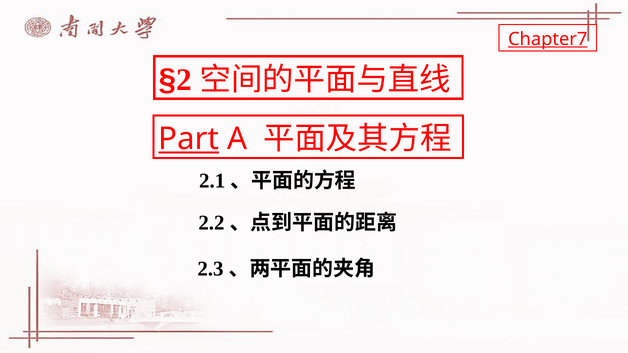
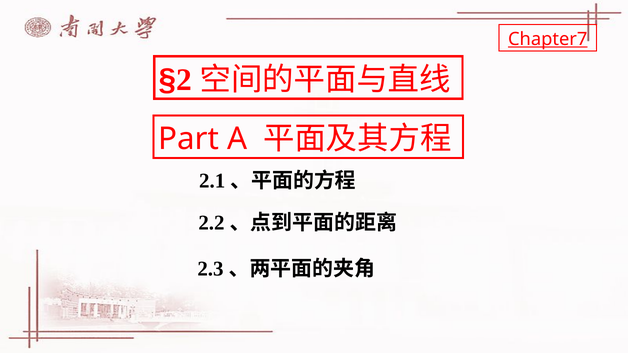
Part underline: present -> none
